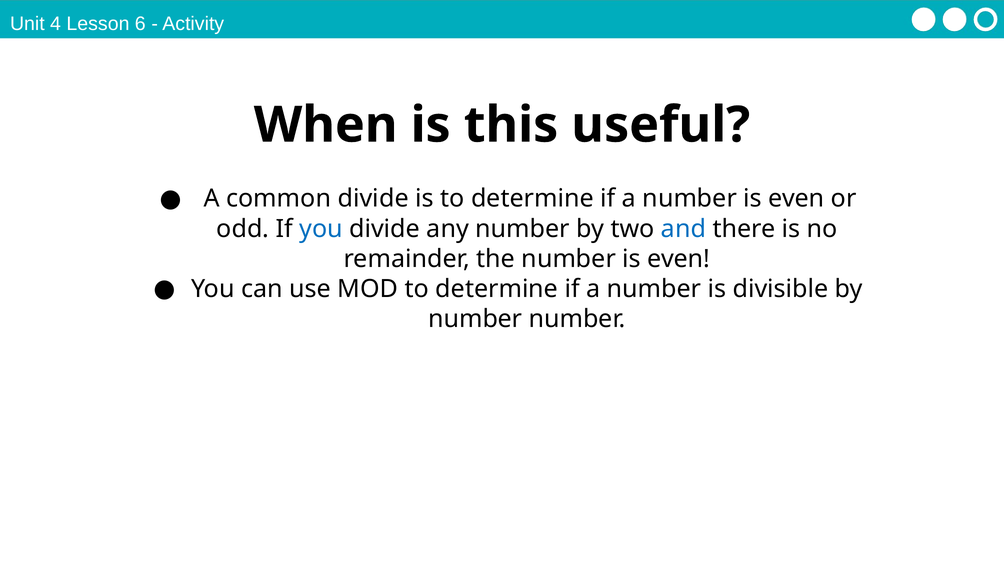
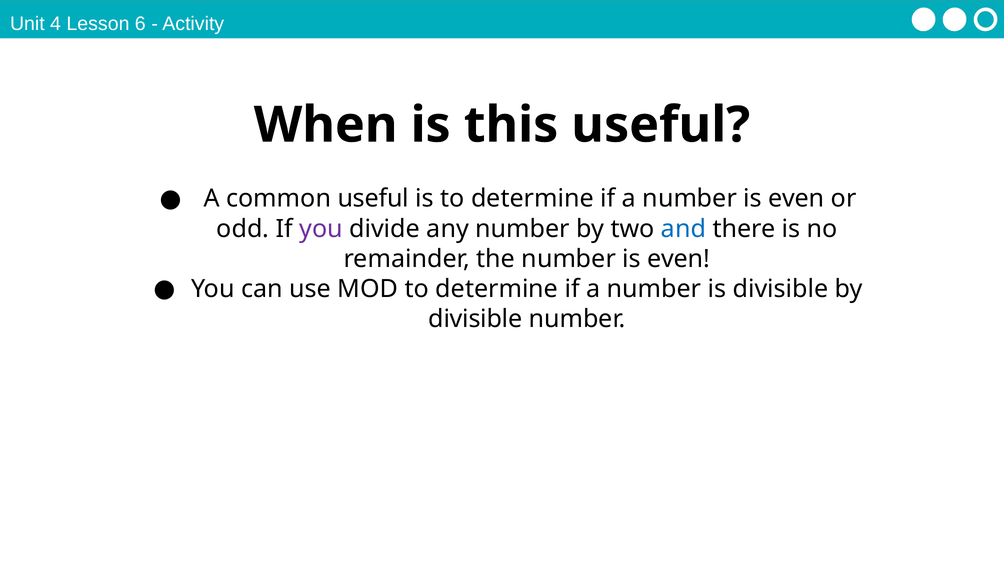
common divide: divide -> useful
you at (321, 229) colour: blue -> purple
number at (475, 319): number -> divisible
